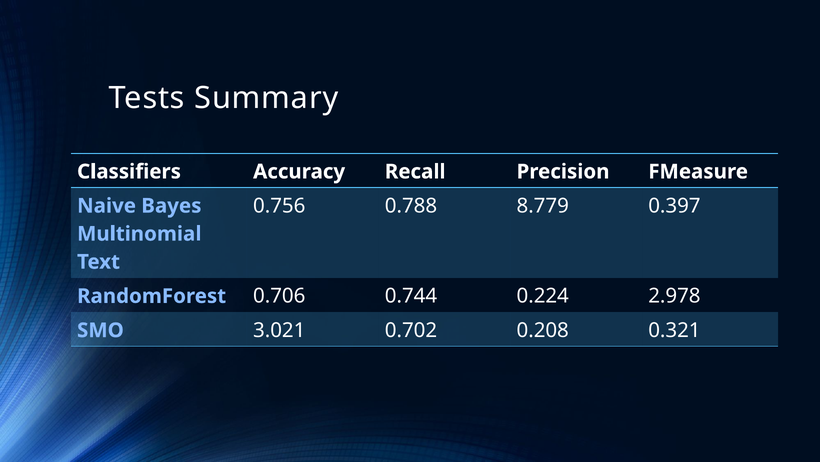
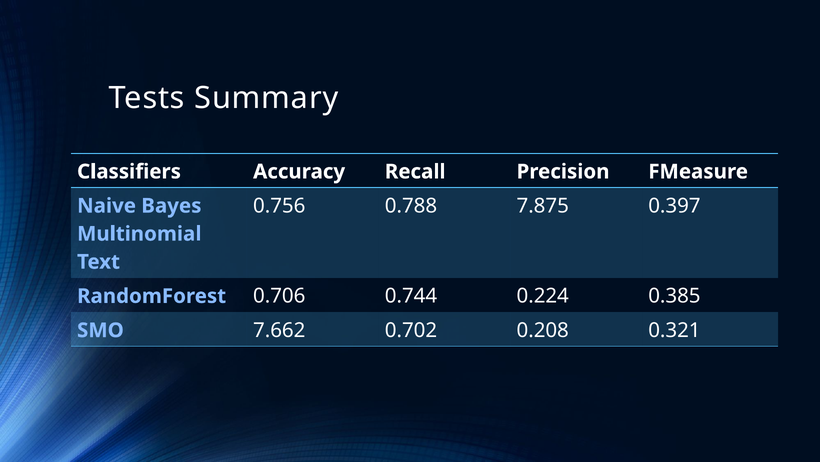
8.779: 8.779 -> 7.875
2.978: 2.978 -> 0.385
3.021: 3.021 -> 7.662
